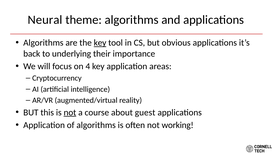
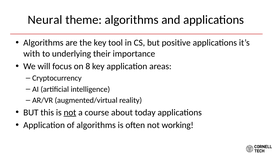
key at (100, 43) underline: present -> none
obvious: obvious -> positive
back: back -> with
4: 4 -> 8
guest: guest -> today
